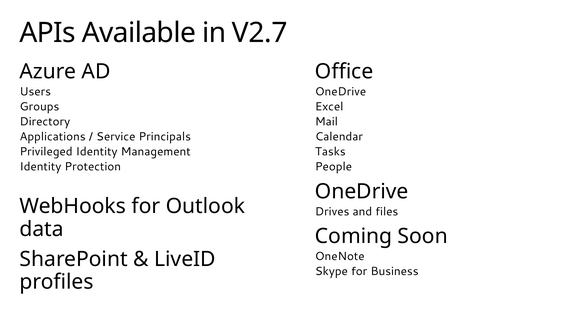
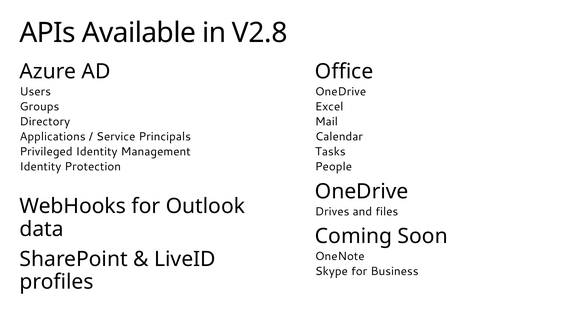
V2.7: V2.7 -> V2.8
